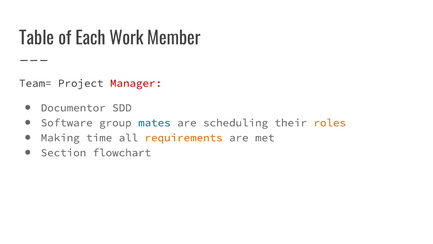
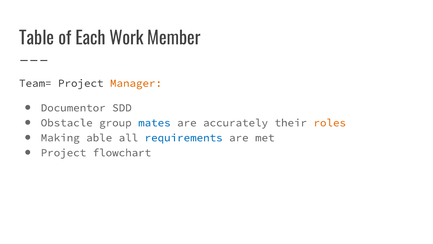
Manager colour: red -> orange
Software: Software -> Obstacle
scheduling: scheduling -> accurately
time: time -> able
requirements colour: orange -> blue
Section at (63, 152): Section -> Project
